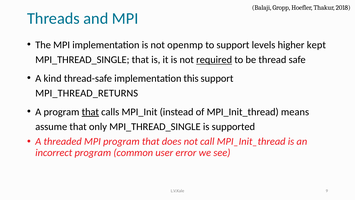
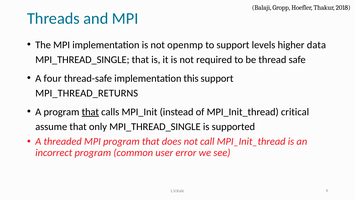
kept: kept -> data
required underline: present -> none
kind: kind -> four
means: means -> critical
